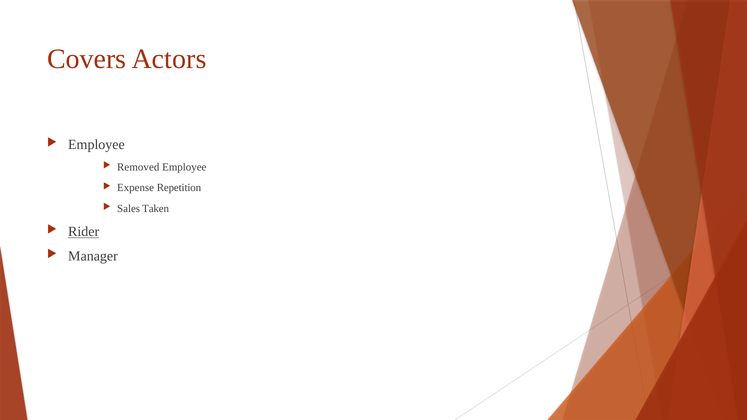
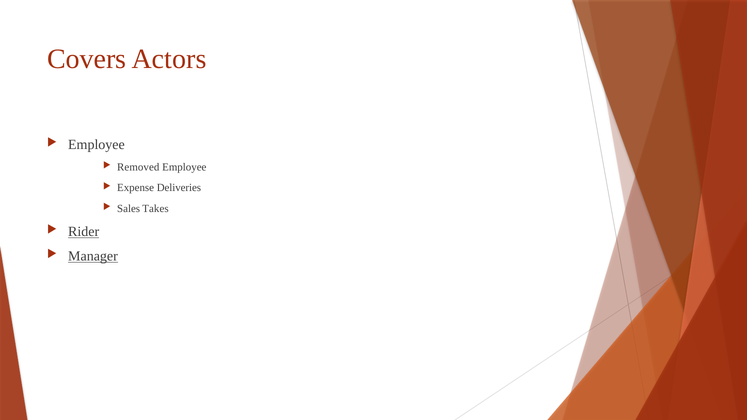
Repetition: Repetition -> Deliveries
Taken: Taken -> Takes
Manager underline: none -> present
